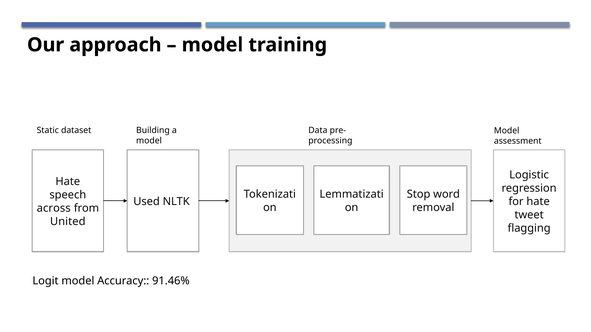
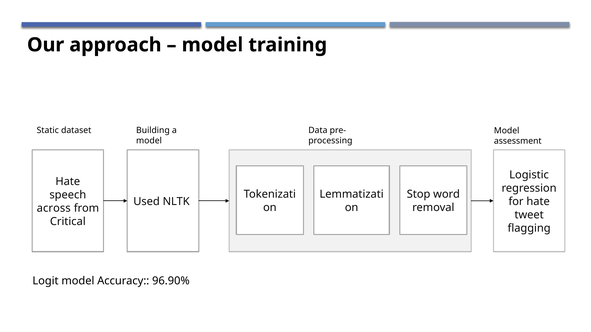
United: United -> Critical
91.46%: 91.46% -> 96.90%
